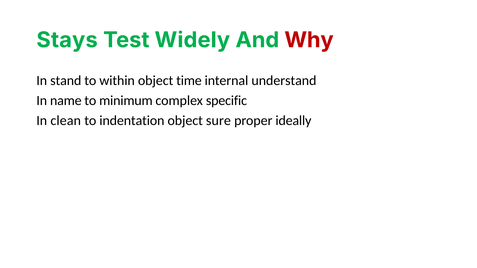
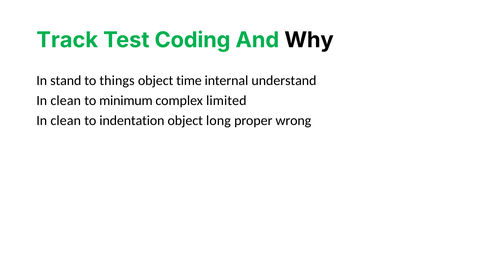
Stays: Stays -> Track
Widely: Widely -> Coding
Why colour: red -> black
within: within -> things
name at (66, 101): name -> clean
specific: specific -> limited
sure: sure -> long
ideally: ideally -> wrong
